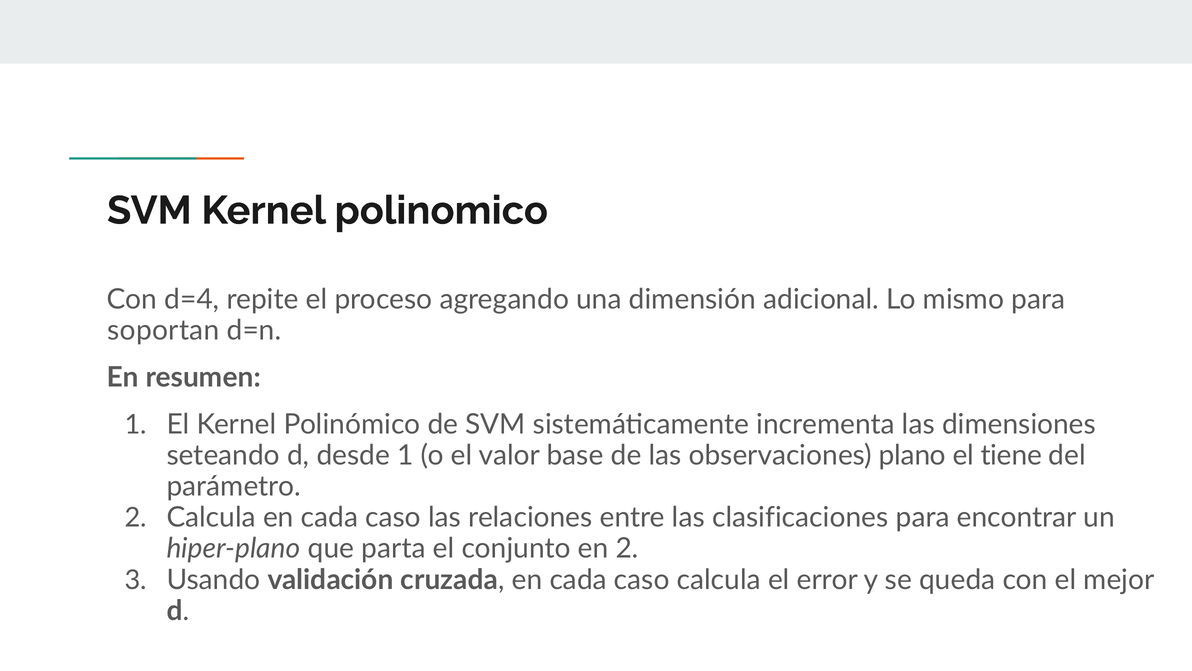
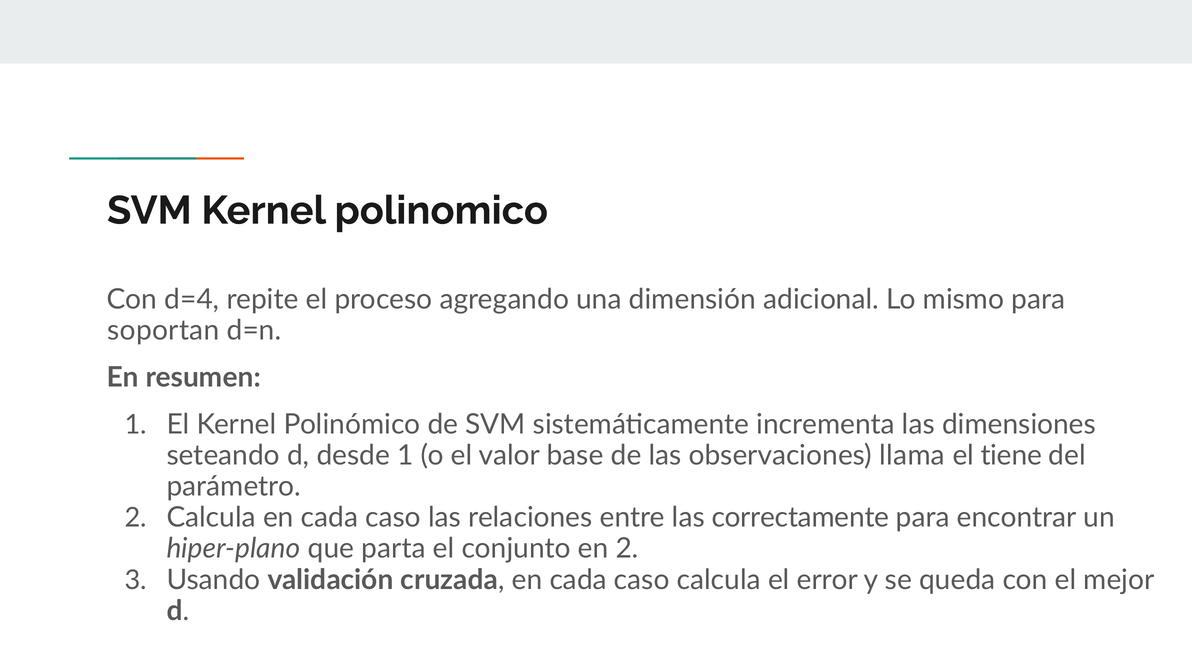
plano: plano -> llama
clasificaciones: clasificaciones -> correctamente
